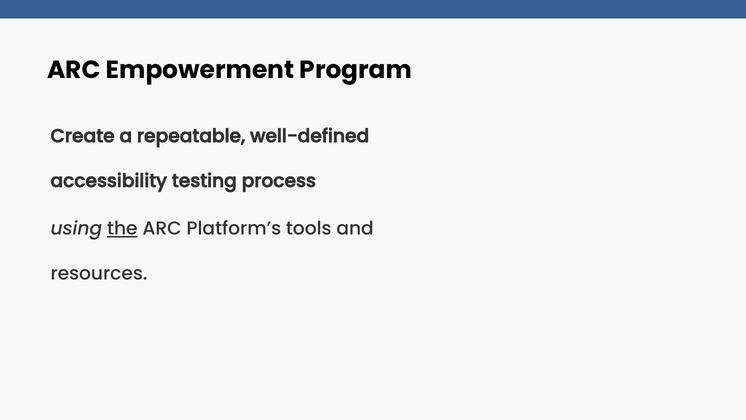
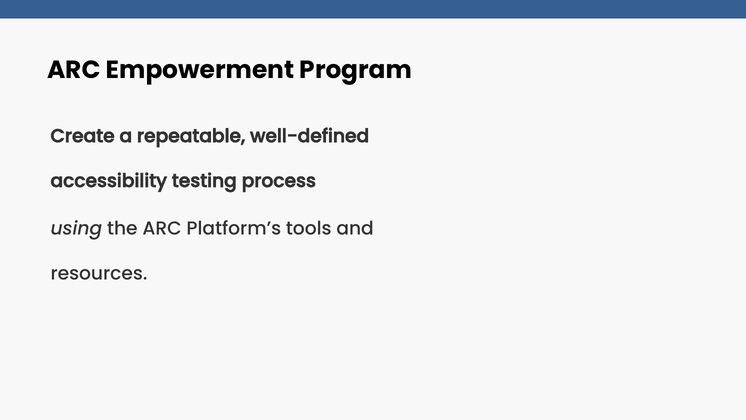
the underline: present -> none
